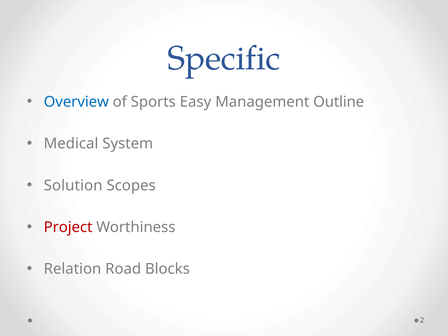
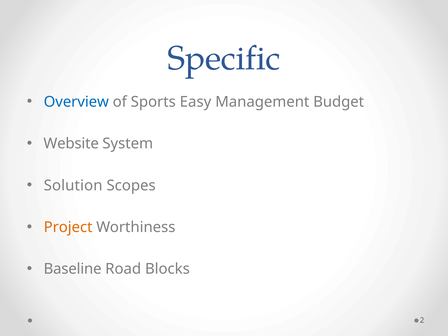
Outline: Outline -> Budget
Medical: Medical -> Website
Project colour: red -> orange
Relation: Relation -> Baseline
